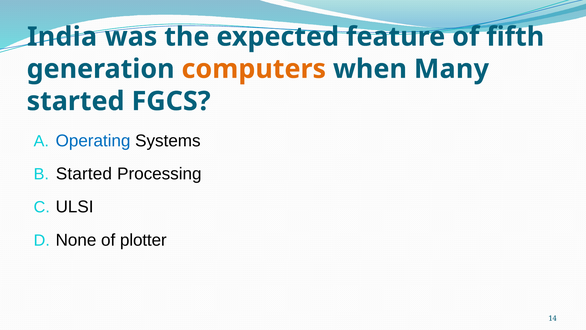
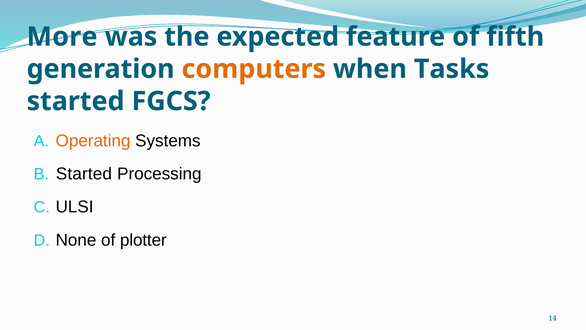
India: India -> More
Many: Many -> Tasks
Operating colour: blue -> orange
